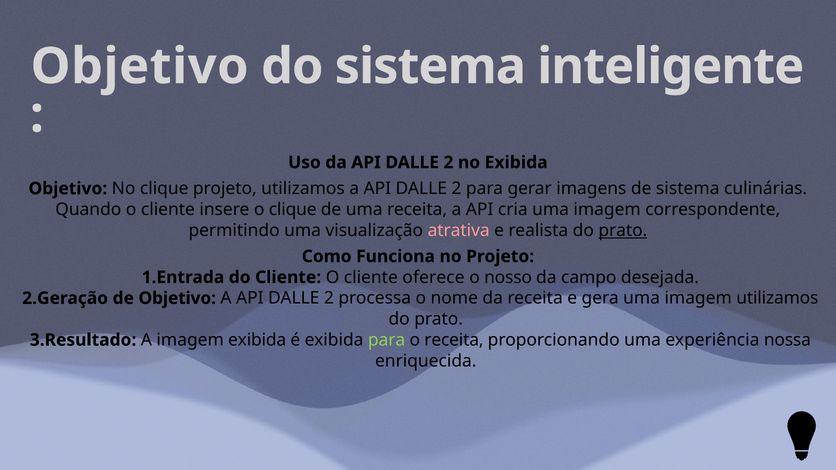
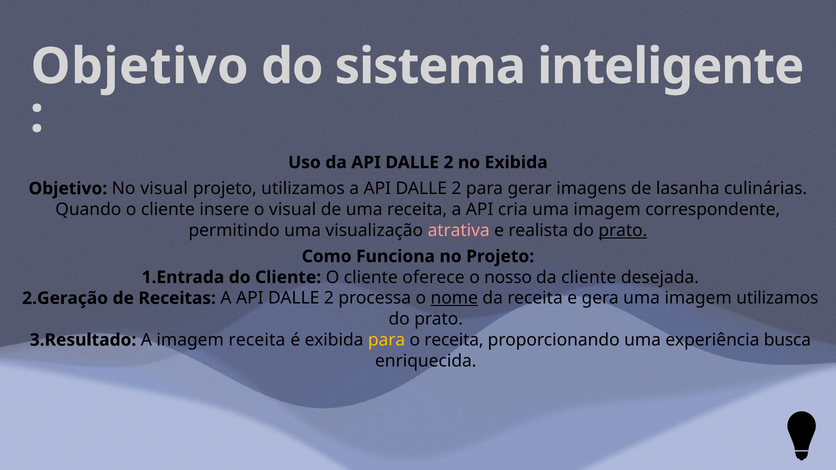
No clique: clique -> visual
de sistema: sistema -> lasanha
o clique: clique -> visual
da campo: campo -> cliente
de Objetivo: Objetivo -> Receitas
nome underline: none -> present
imagem exibida: exibida -> receita
para at (387, 340) colour: light green -> yellow
nossa: nossa -> busca
